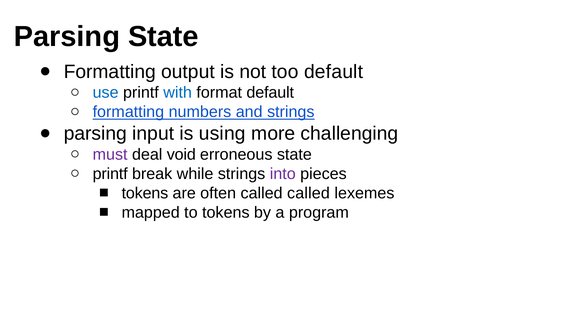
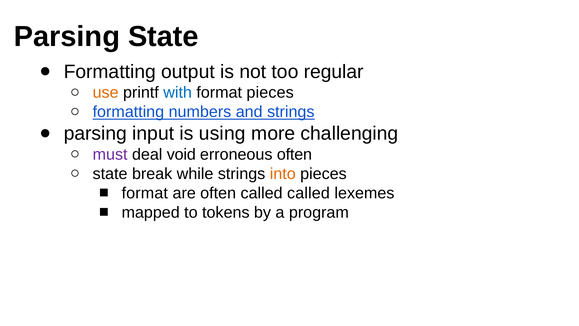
too default: default -> regular
use colour: blue -> orange
format default: default -> pieces
erroneous state: state -> often
printf at (110, 174): printf -> state
into colour: purple -> orange
tokens at (145, 193): tokens -> format
